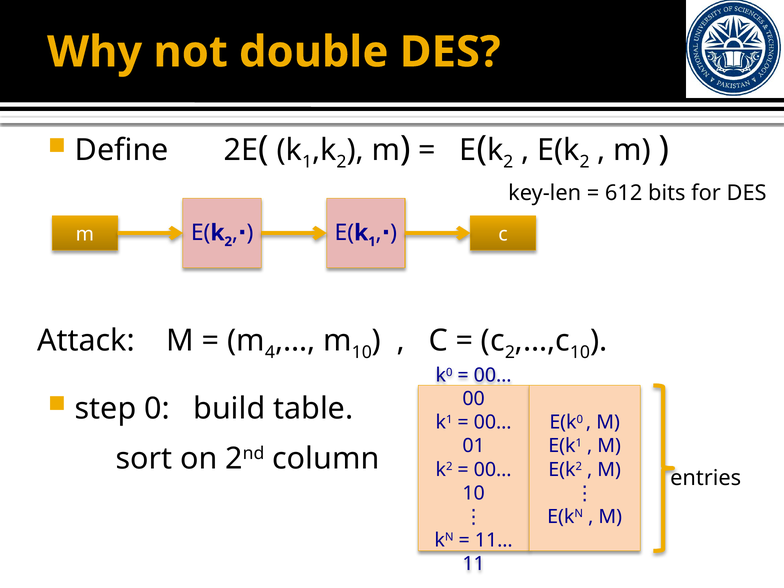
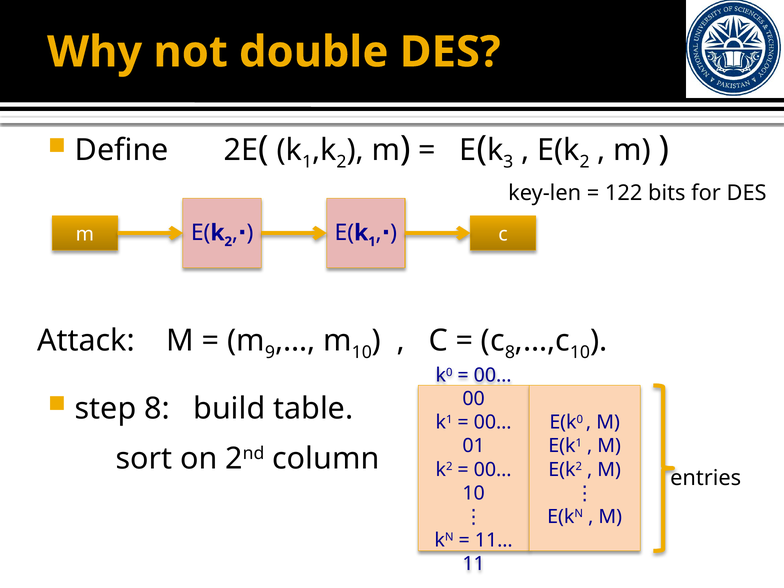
2 at (508, 162): 2 -> 3
612: 612 -> 122
4: 4 -> 9
c 2: 2 -> 8
step 0: 0 -> 8
